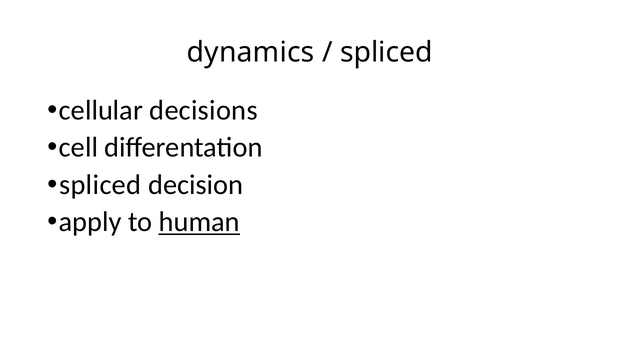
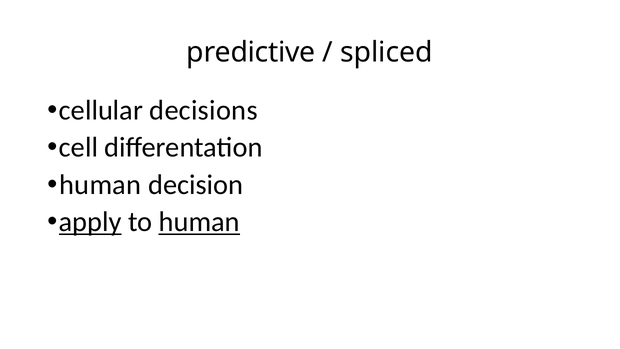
dynamics: dynamics -> predictive
spliced at (100, 185): spliced -> human
apply underline: none -> present
